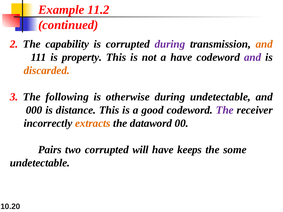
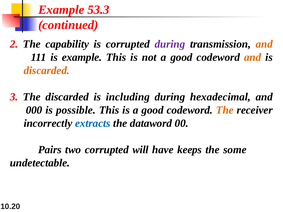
11.2: 11.2 -> 53.3
is property: property -> example
not a have: have -> good
and at (253, 57) colour: purple -> orange
The following: following -> discarded
otherwise: otherwise -> including
during undetectable: undetectable -> hexadecimal
distance: distance -> possible
The at (225, 110) colour: purple -> orange
extracts colour: orange -> blue
